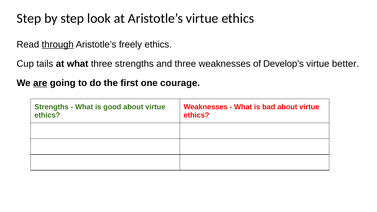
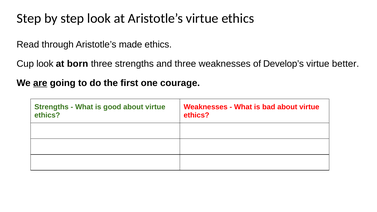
through underline: present -> none
freely: freely -> made
Cup tails: tails -> look
at what: what -> born
